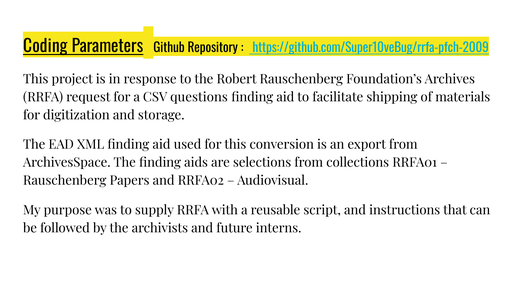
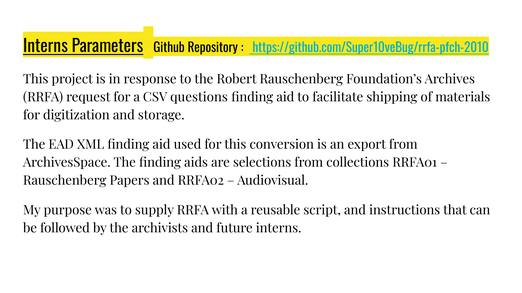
Coding at (45, 47): Coding -> Interns
https://github.com/Super10veBug/rrfa-pfch-2009: https://github.com/Super10veBug/rrfa-pfch-2009 -> https://github.com/Super10veBug/rrfa-pfch-2010
